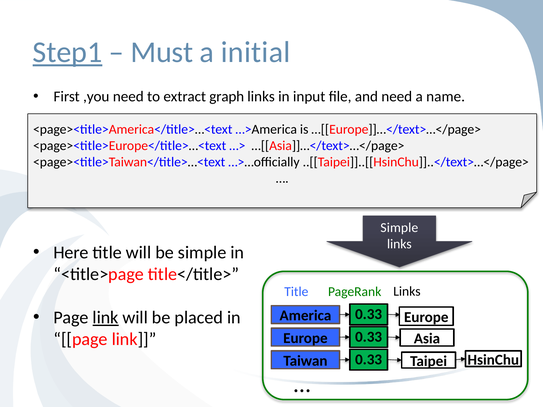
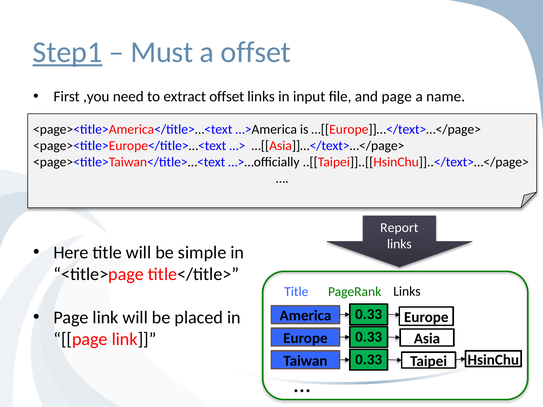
a initial: initial -> offset
extract graph: graph -> offset
and need: need -> page
Simple at (399, 228): Simple -> Report
link at (106, 318) underline: present -> none
